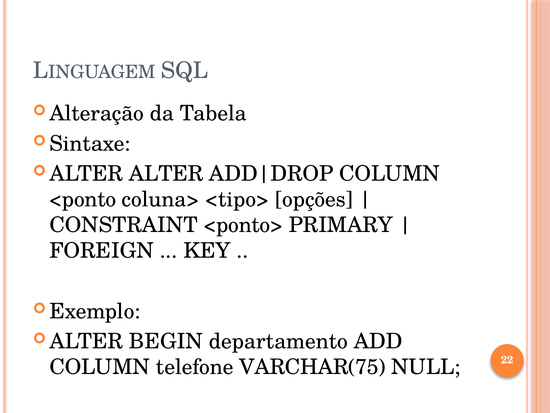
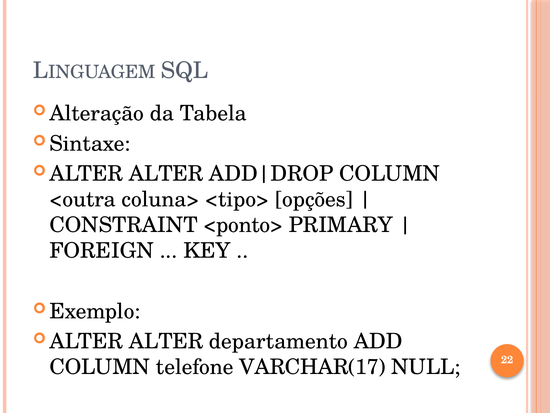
<ponto: <ponto -> <outra
BEGIN at (166, 341): BEGIN -> ALTER
VARCHAR(75: VARCHAR(75 -> VARCHAR(17
